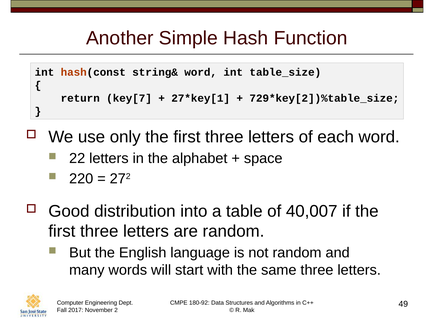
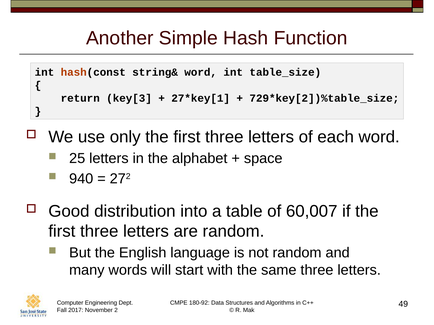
key[7: key[7 -> key[3
22: 22 -> 25
220: 220 -> 940
40,007: 40,007 -> 60,007
